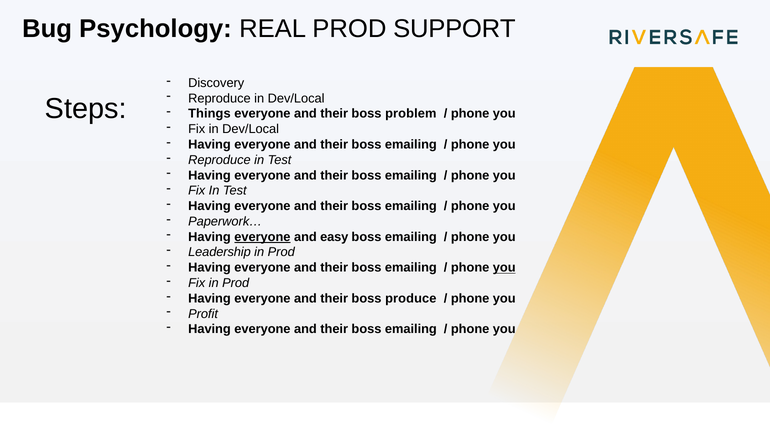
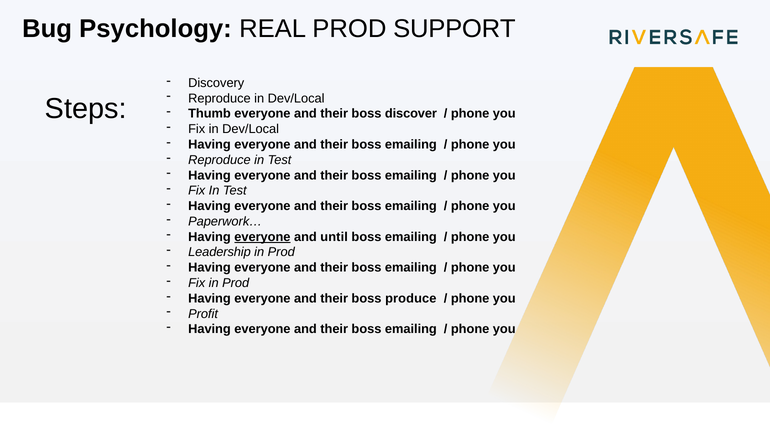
Things: Things -> Thumb
problem: problem -> discover
easy: easy -> until
you at (504, 268) underline: present -> none
